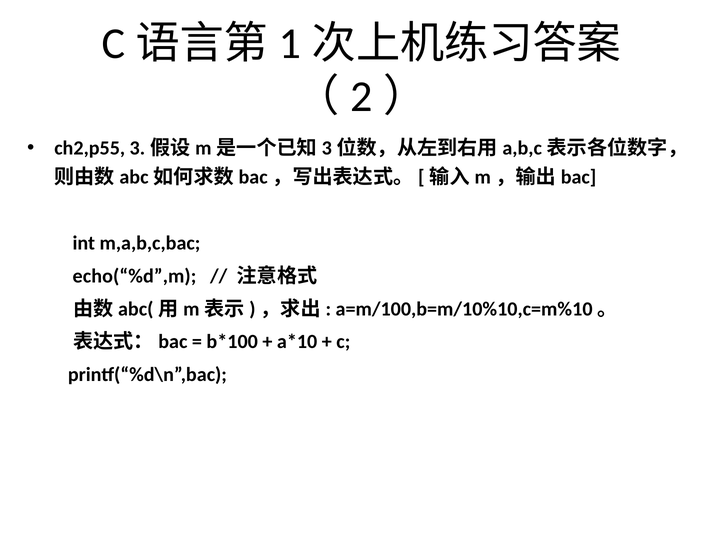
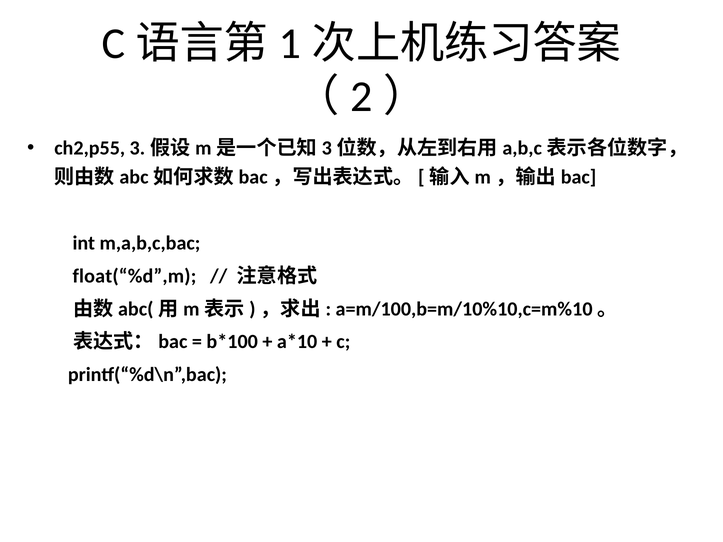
echo(“%d”,m: echo(“%d”,m -> float(“%d”,m
